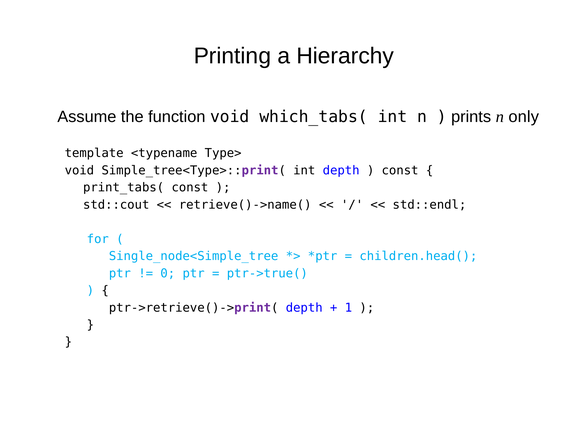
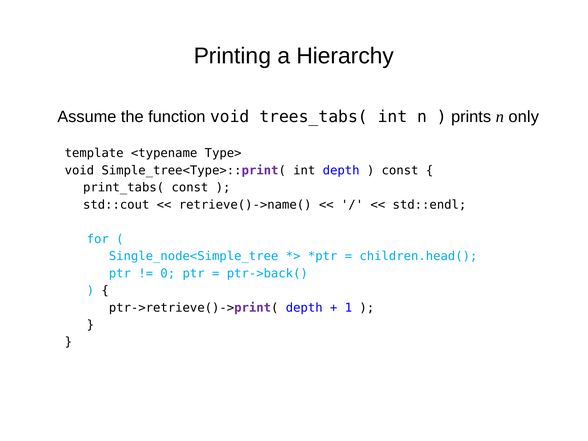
which_tabs(: which_tabs( -> trees_tabs(
ptr->true(: ptr->true( -> ptr->back(
